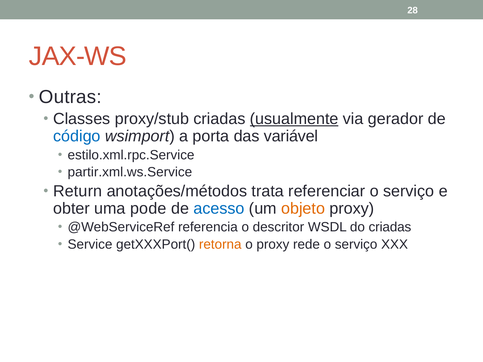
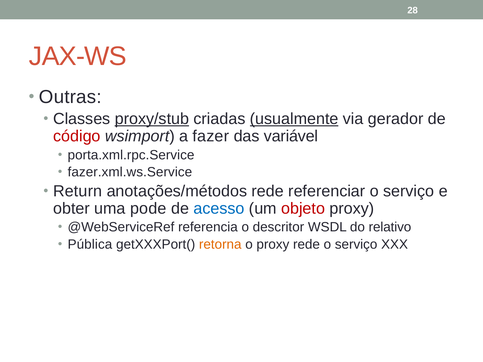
proxy/stub underline: none -> present
código colour: blue -> red
porta: porta -> fazer
estilo.xml.rpc.Service: estilo.xml.rpc.Service -> porta.xml.rpc.Service
partir.xml.ws.Service: partir.xml.ws.Service -> fazer.xml.ws.Service
anotações/métodos trata: trata -> rede
objeto colour: orange -> red
do criadas: criadas -> relativo
Service: Service -> Pública
